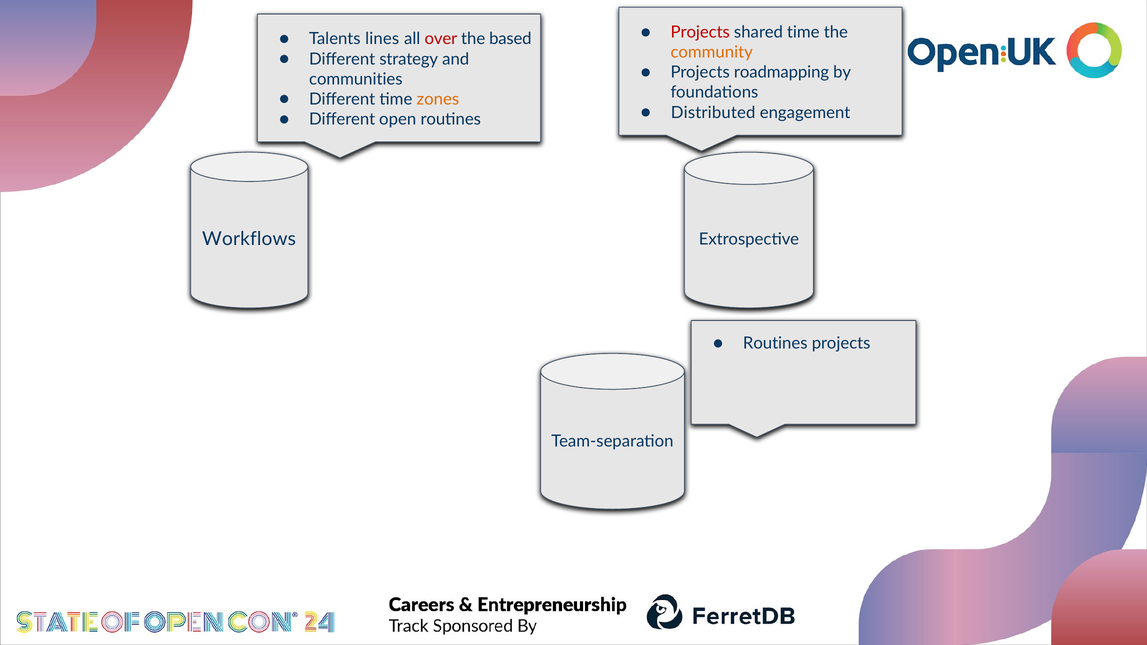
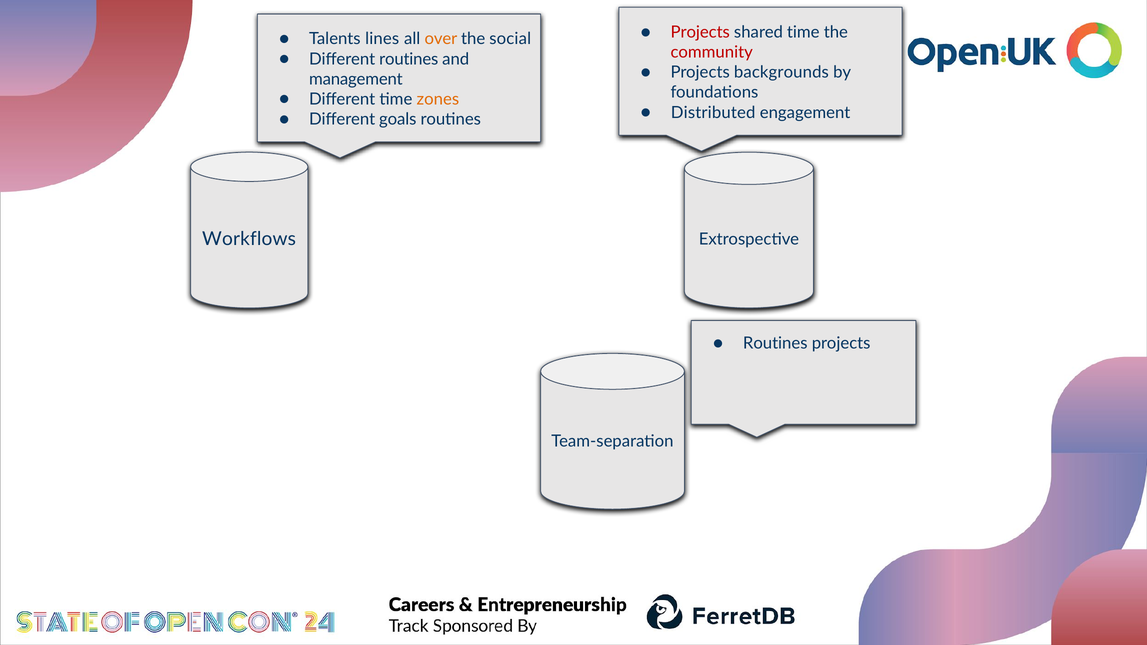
over colour: red -> orange
based: based -> social
community colour: orange -> red
Different strategy: strategy -> routines
roadmapping: roadmapping -> backgrounds
communities: communities -> management
open: open -> goals
